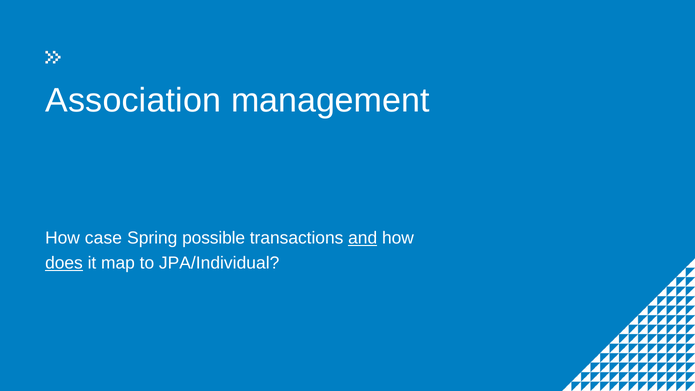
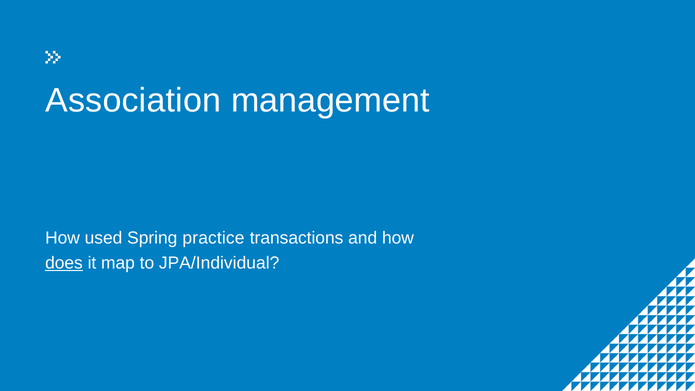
case: case -> used
possible: possible -> practice
and underline: present -> none
